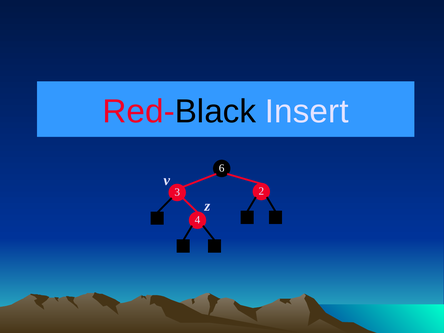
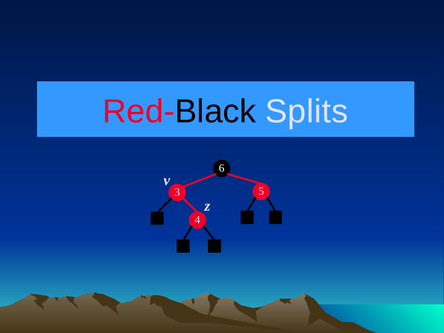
Insert: Insert -> Splits
2: 2 -> 5
